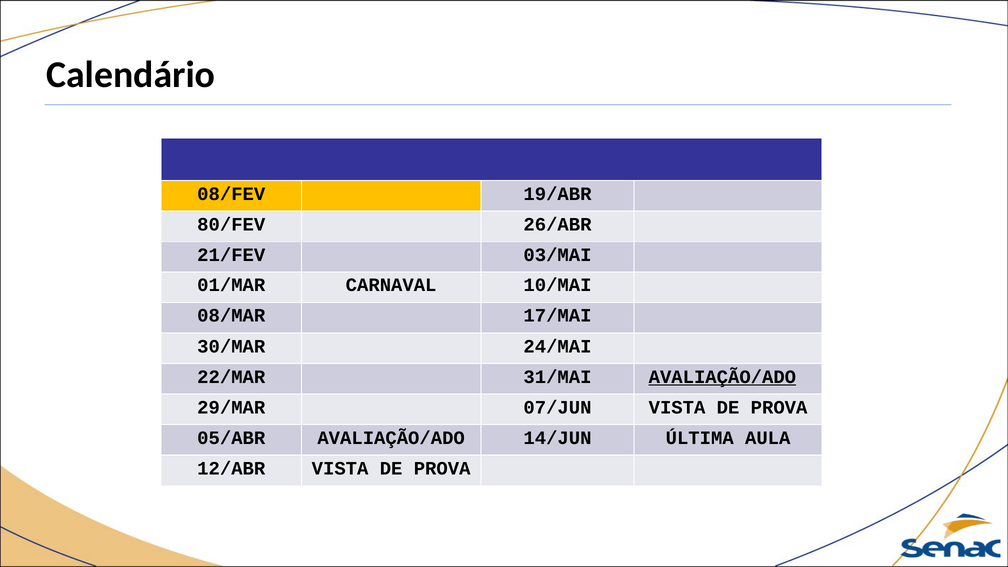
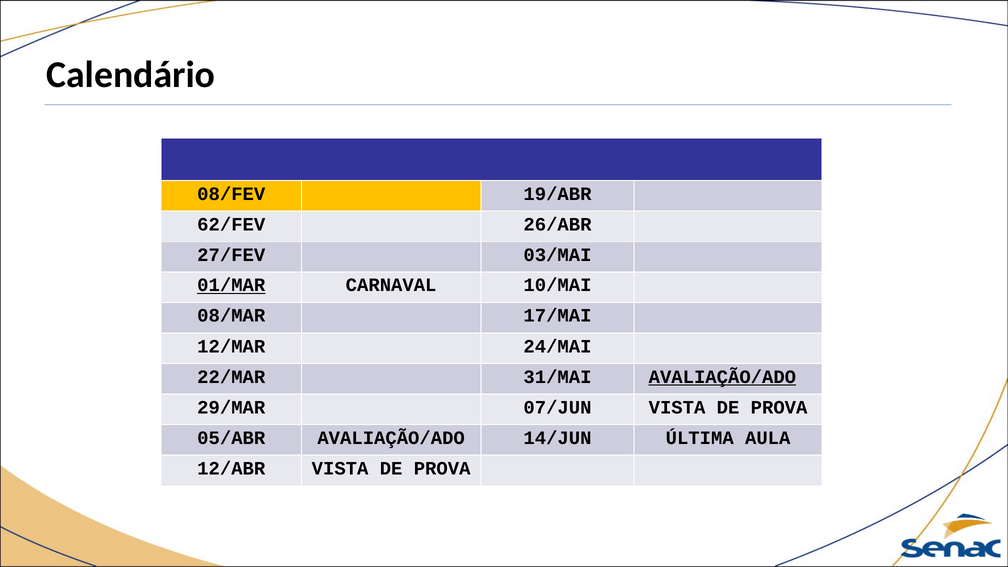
80/FEV: 80/FEV -> 62/FEV
21/FEV: 21/FEV -> 27/FEV
01/MAR underline: none -> present
30/MAR: 30/MAR -> 12/MAR
